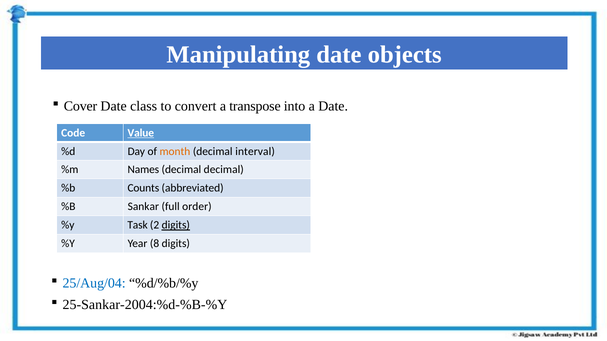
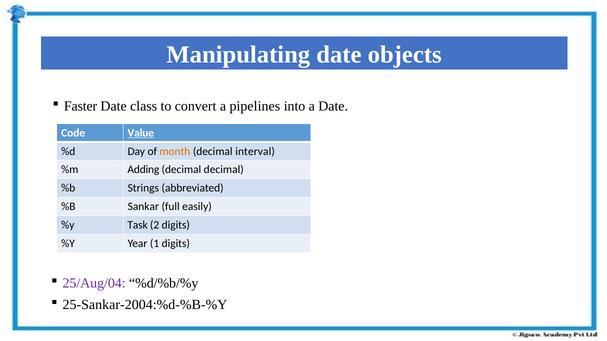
Cover: Cover -> Faster
transpose: transpose -> pipelines
Names: Names -> Adding
Counts: Counts -> Strings
order: order -> easily
digits at (176, 225) underline: present -> none
8: 8 -> 1
25/Aug/04 colour: blue -> purple
